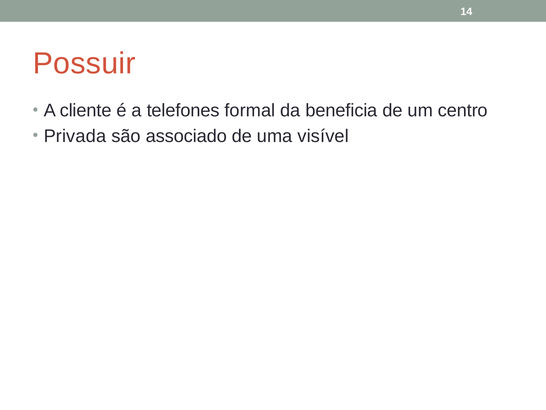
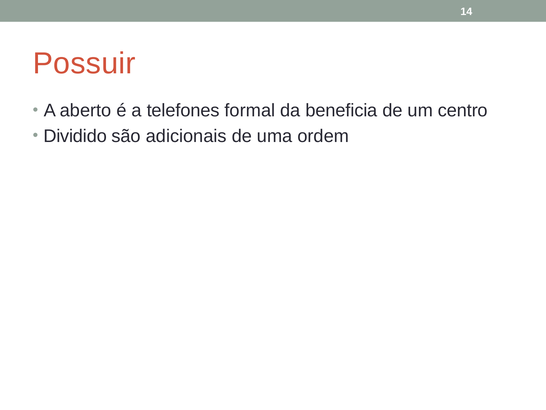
cliente: cliente -> aberto
Privada: Privada -> Dividido
associado: associado -> adicionais
visível: visível -> ordem
